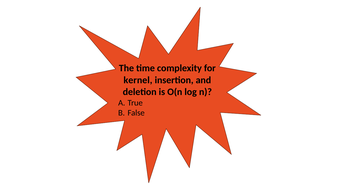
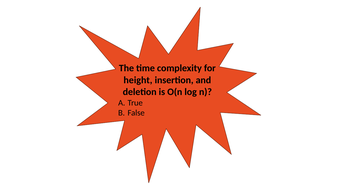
kernel: kernel -> height
